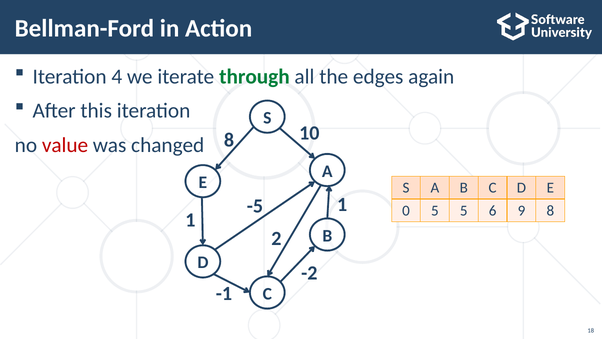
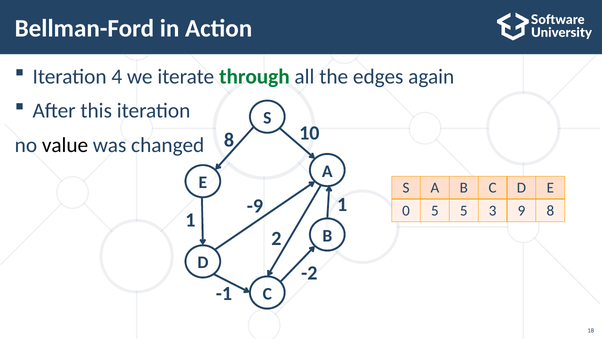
value colour: red -> black
-5: -5 -> -9
6: 6 -> 3
